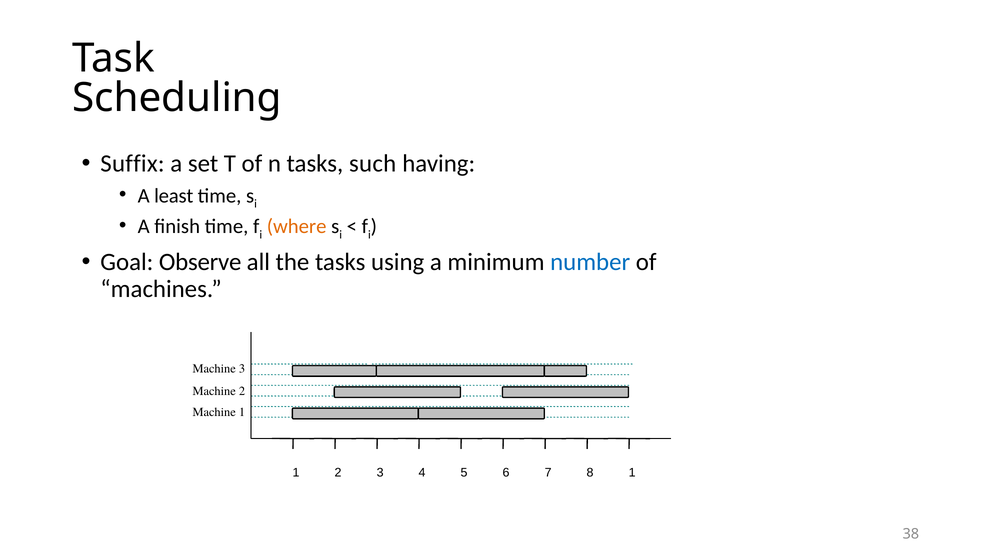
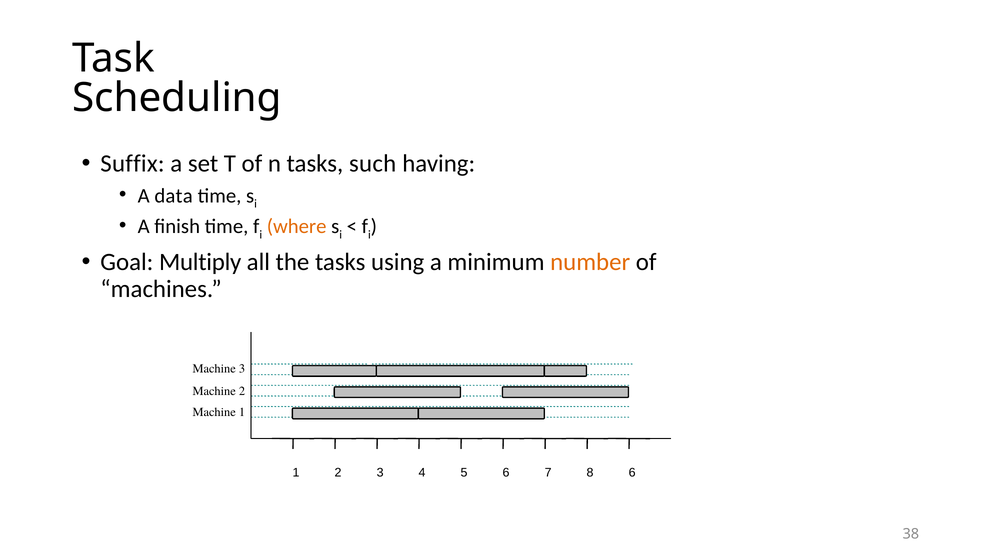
least: least -> data
Observe: Observe -> Multiply
number colour: blue -> orange
1 1: 1 -> 6
